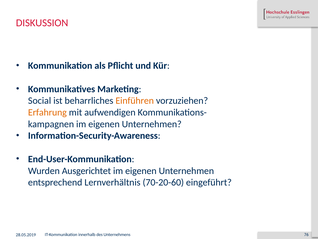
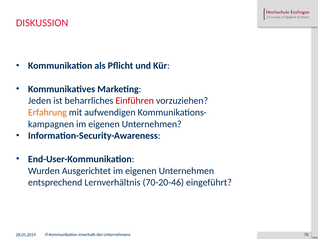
Social: Social -> Jeden
Einführen colour: orange -> red
70-20-60: 70-20-60 -> 70-20-46
